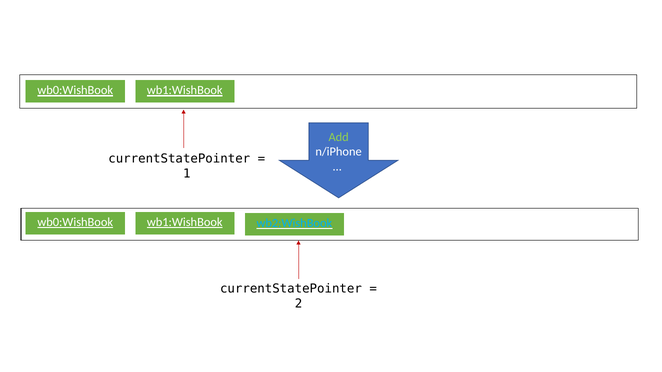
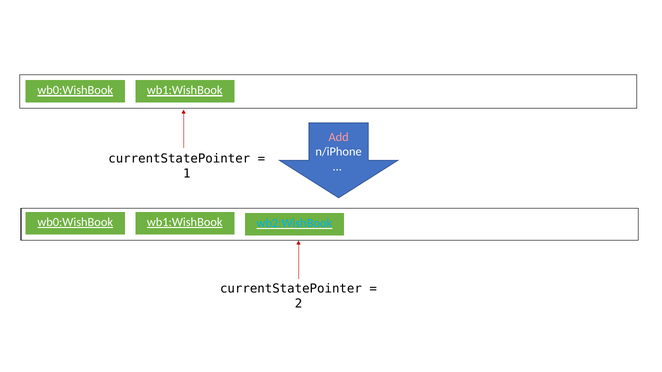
Add colour: light green -> pink
